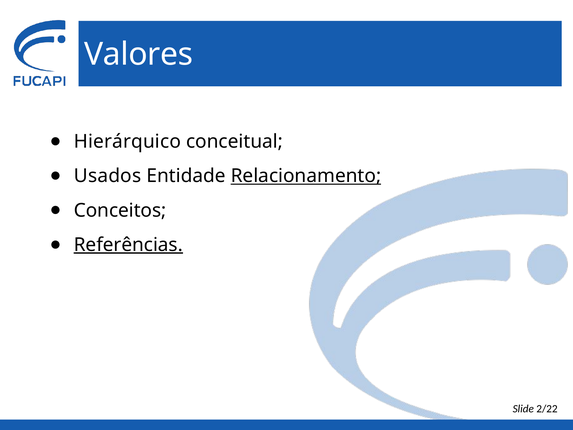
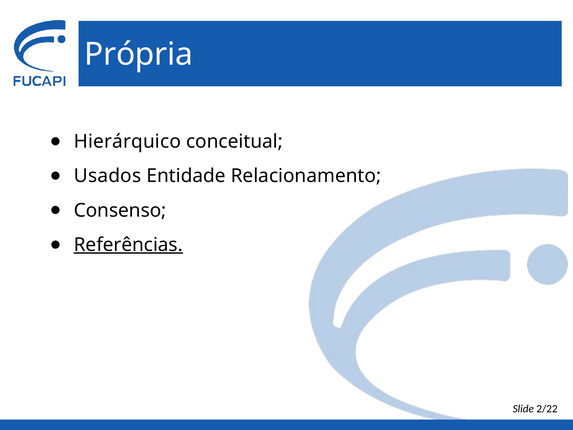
Valores: Valores -> Própria
Relacionamento underline: present -> none
Conceitos: Conceitos -> Consenso
